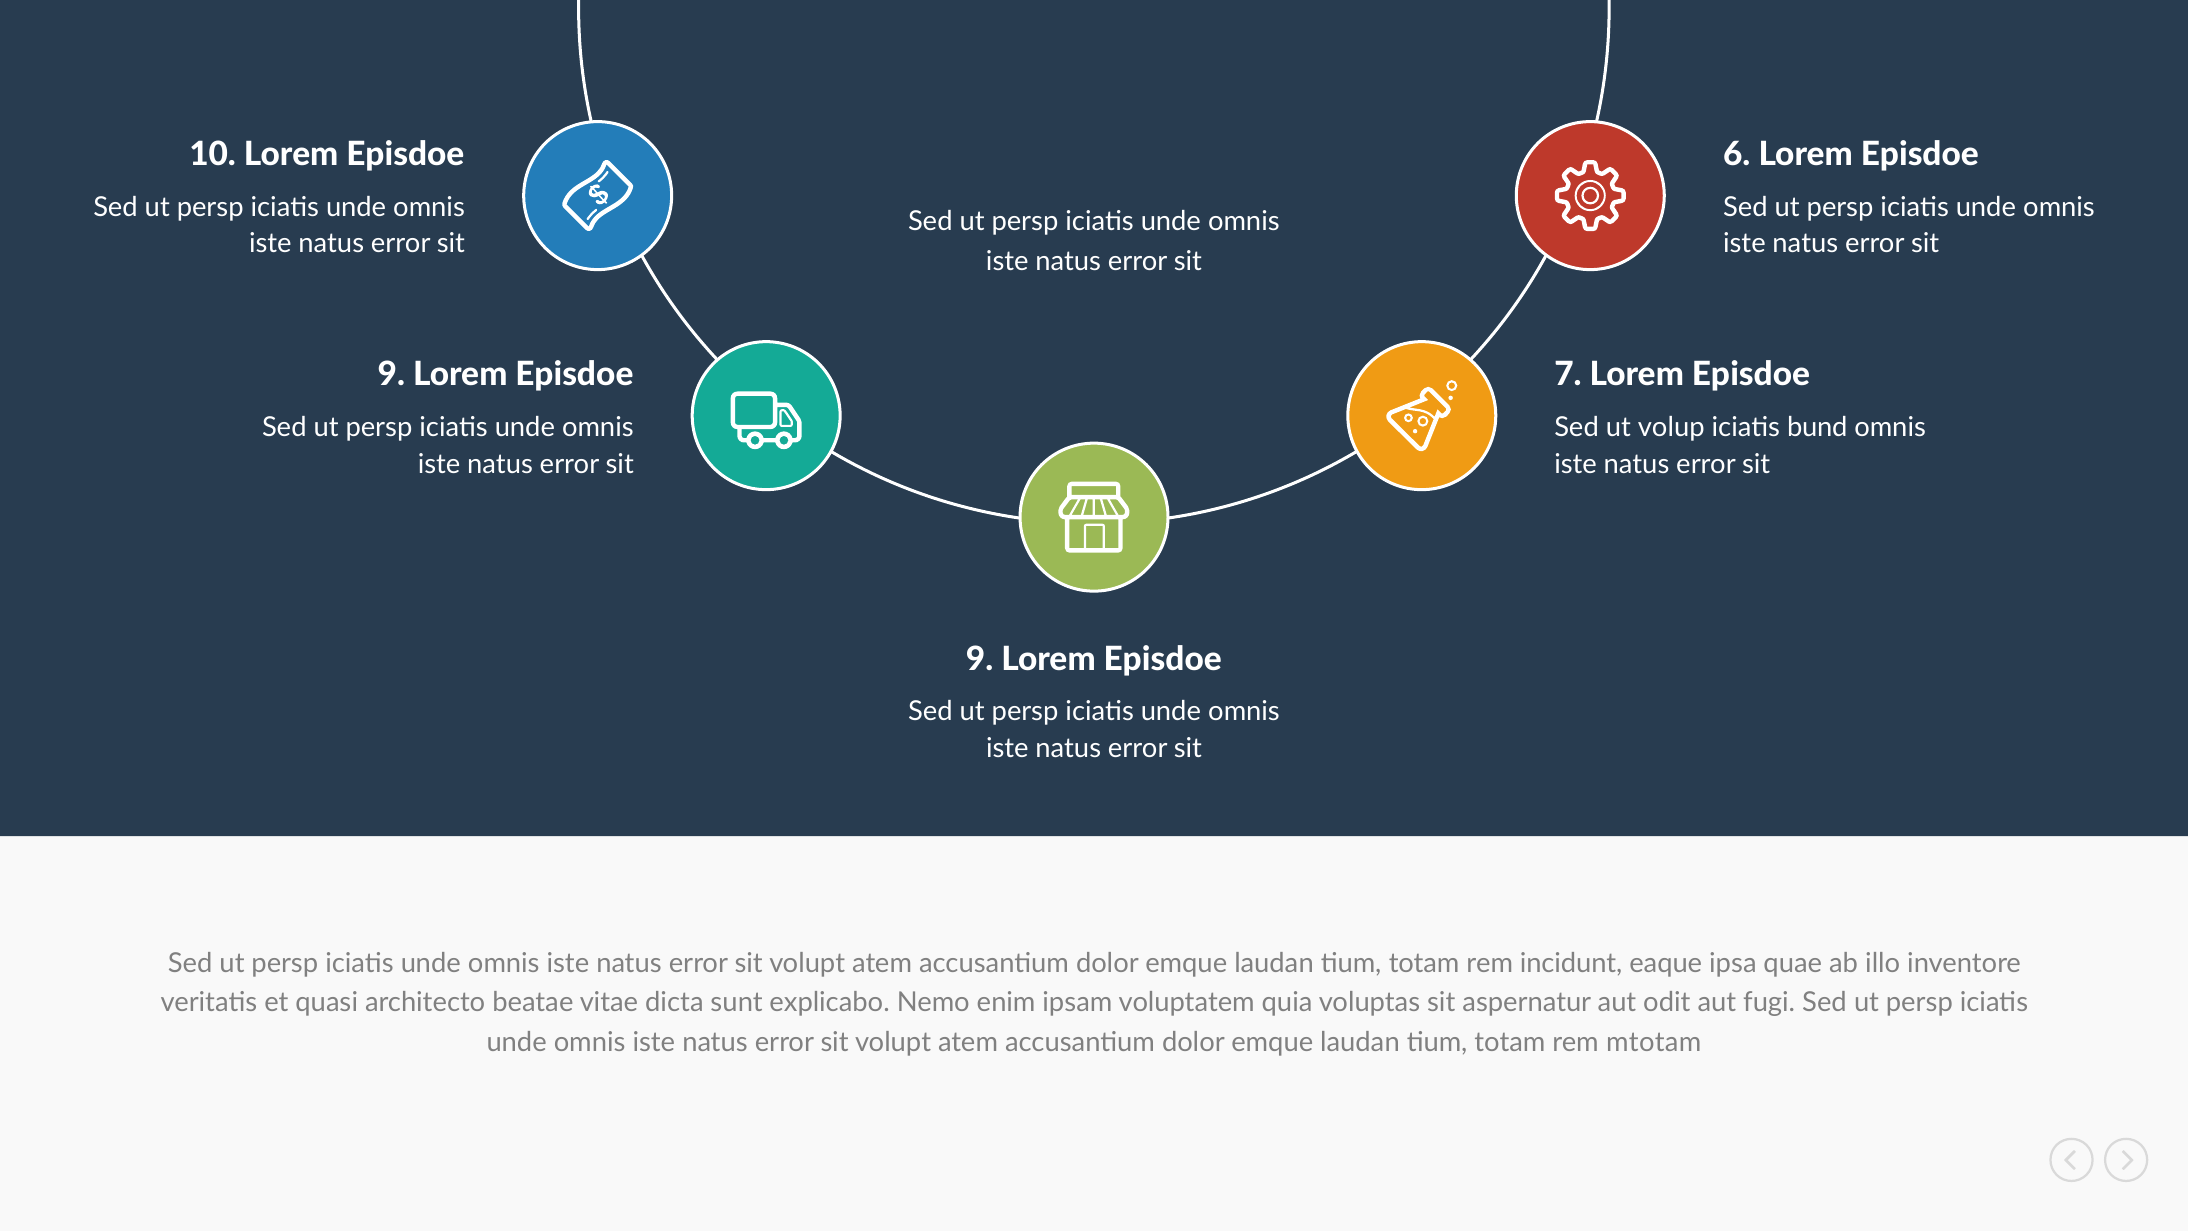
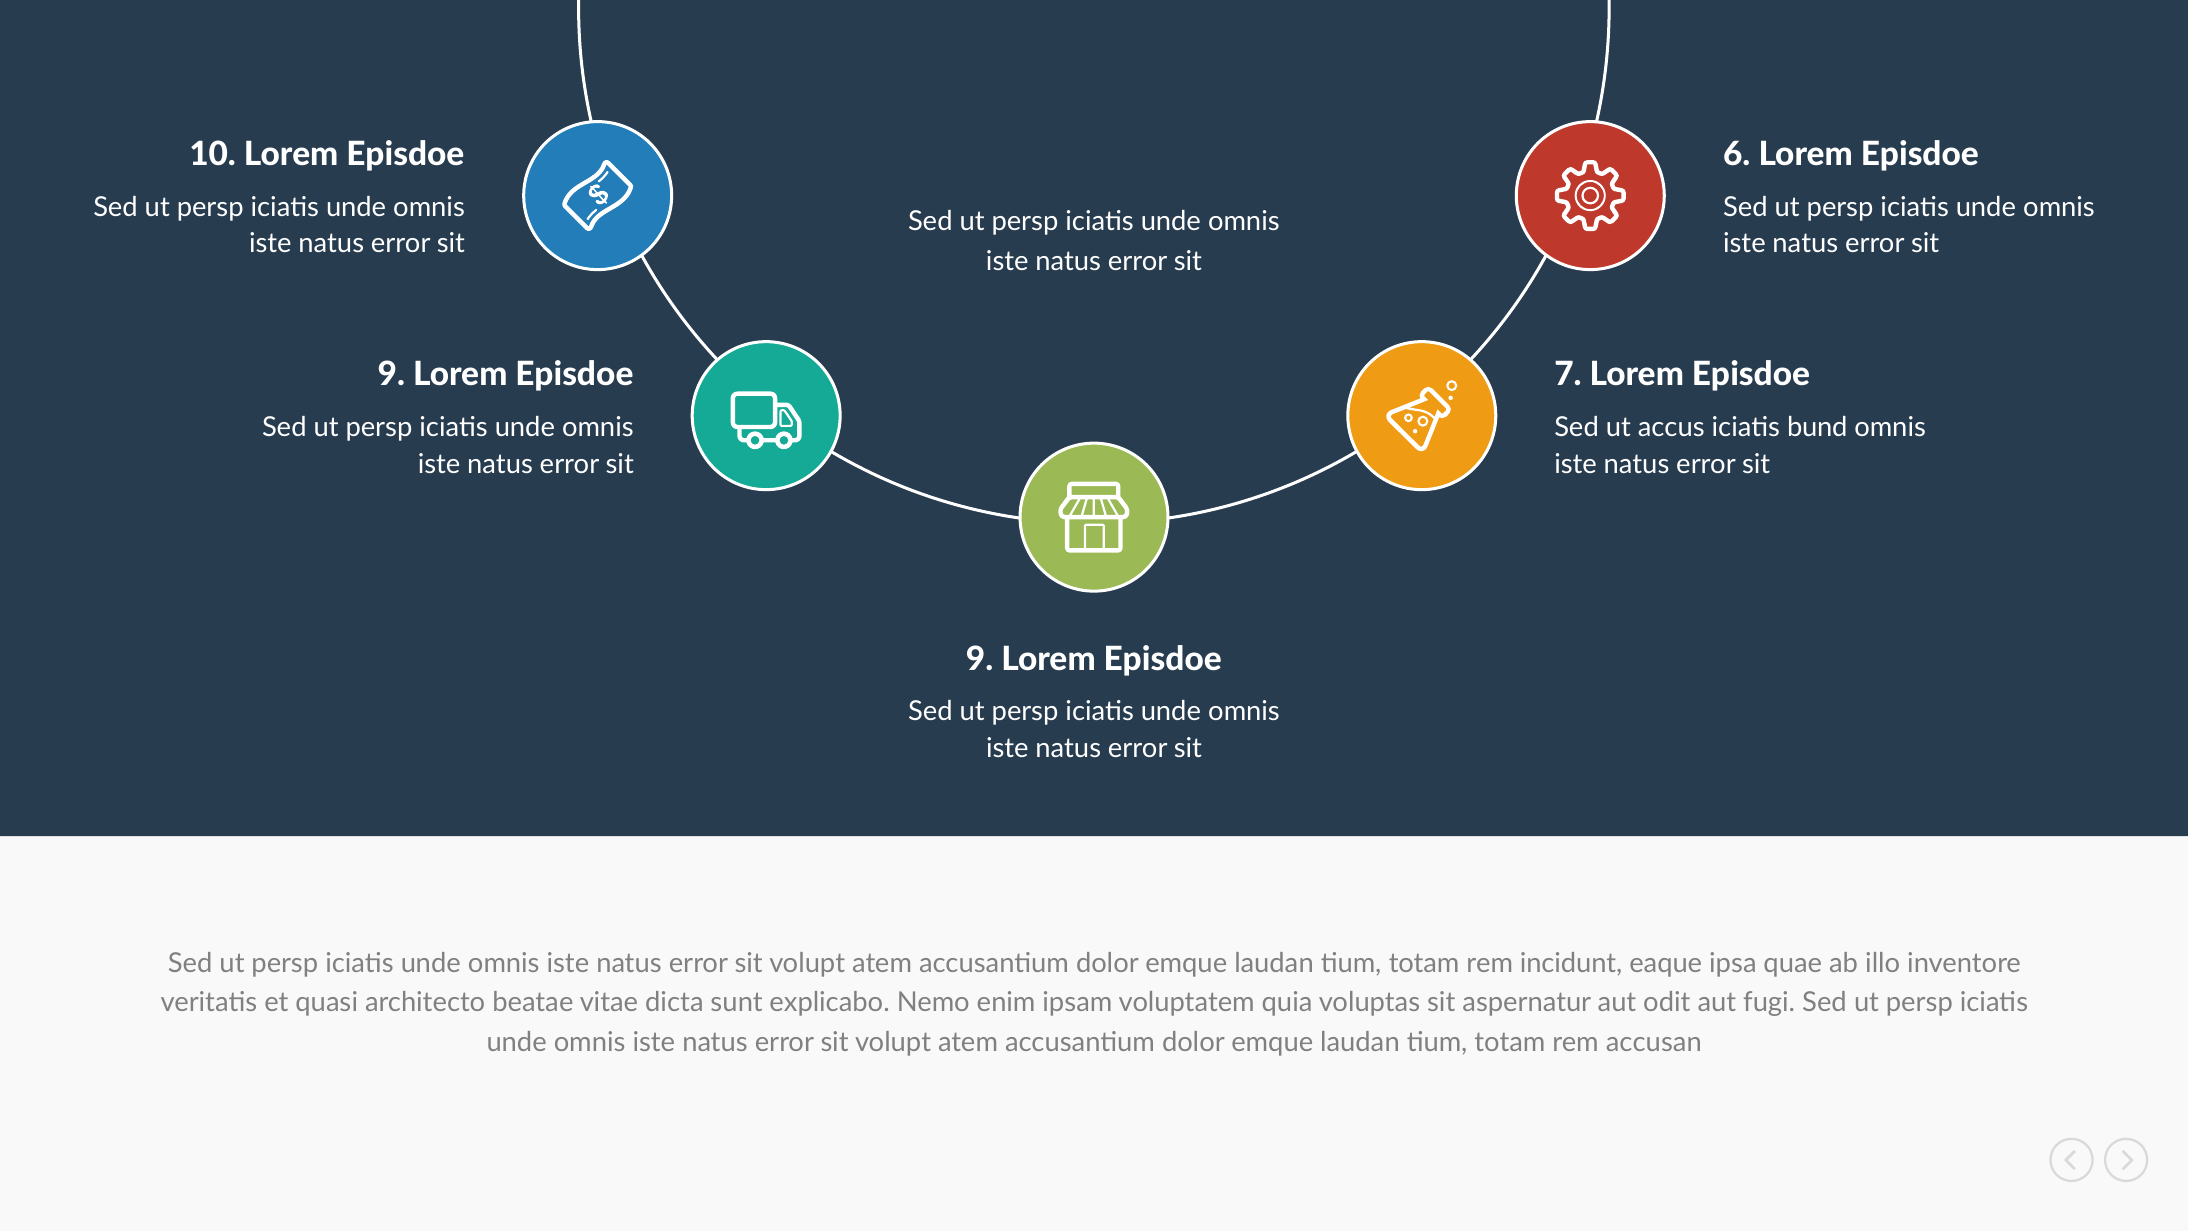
volup: volup -> accus
mtotam: mtotam -> accusan
